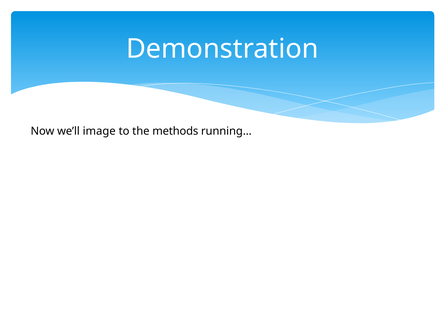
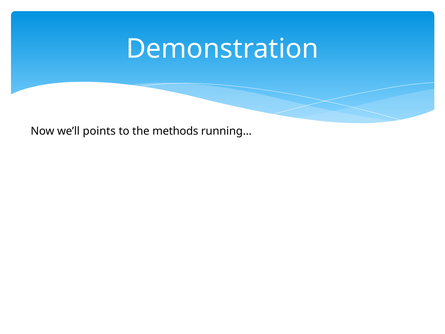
image: image -> points
